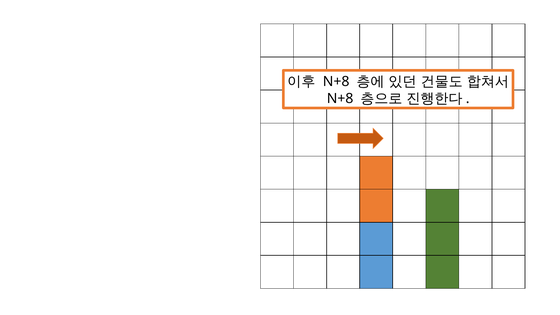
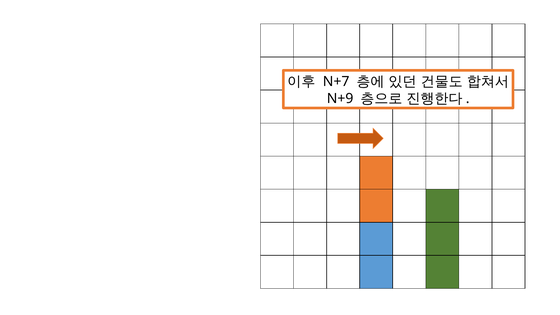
N+8 at (336, 82): N+8 -> N+7
N+8 at (340, 98): N+8 -> N+9
